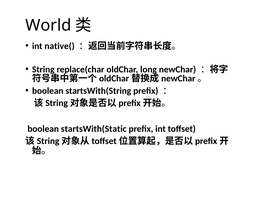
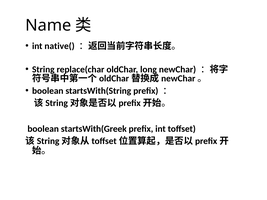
World: World -> Name
startsWith(Static: startsWith(Static -> startsWith(Greek
